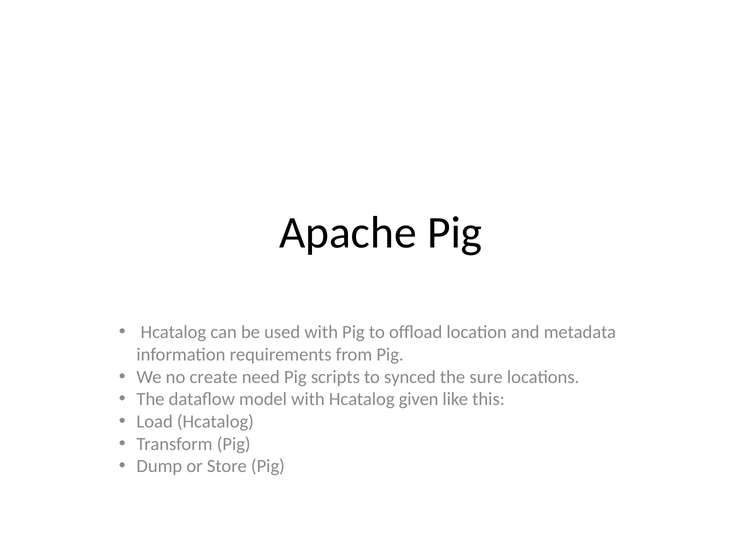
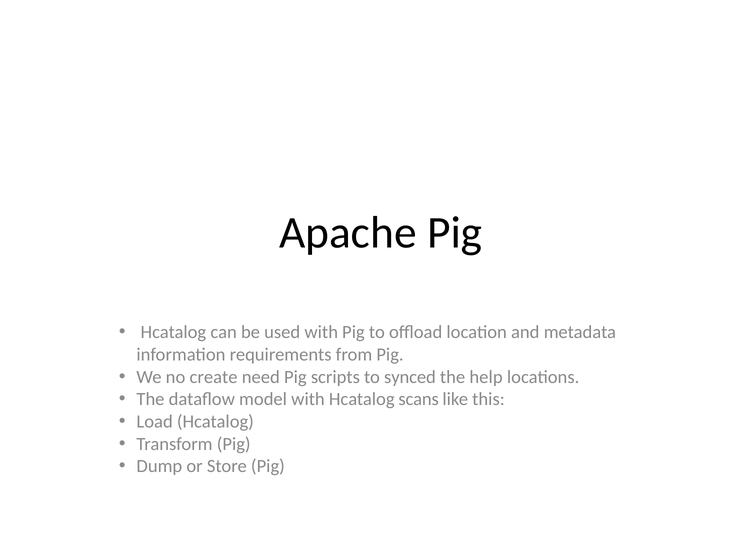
sure: sure -> help
given: given -> scans
